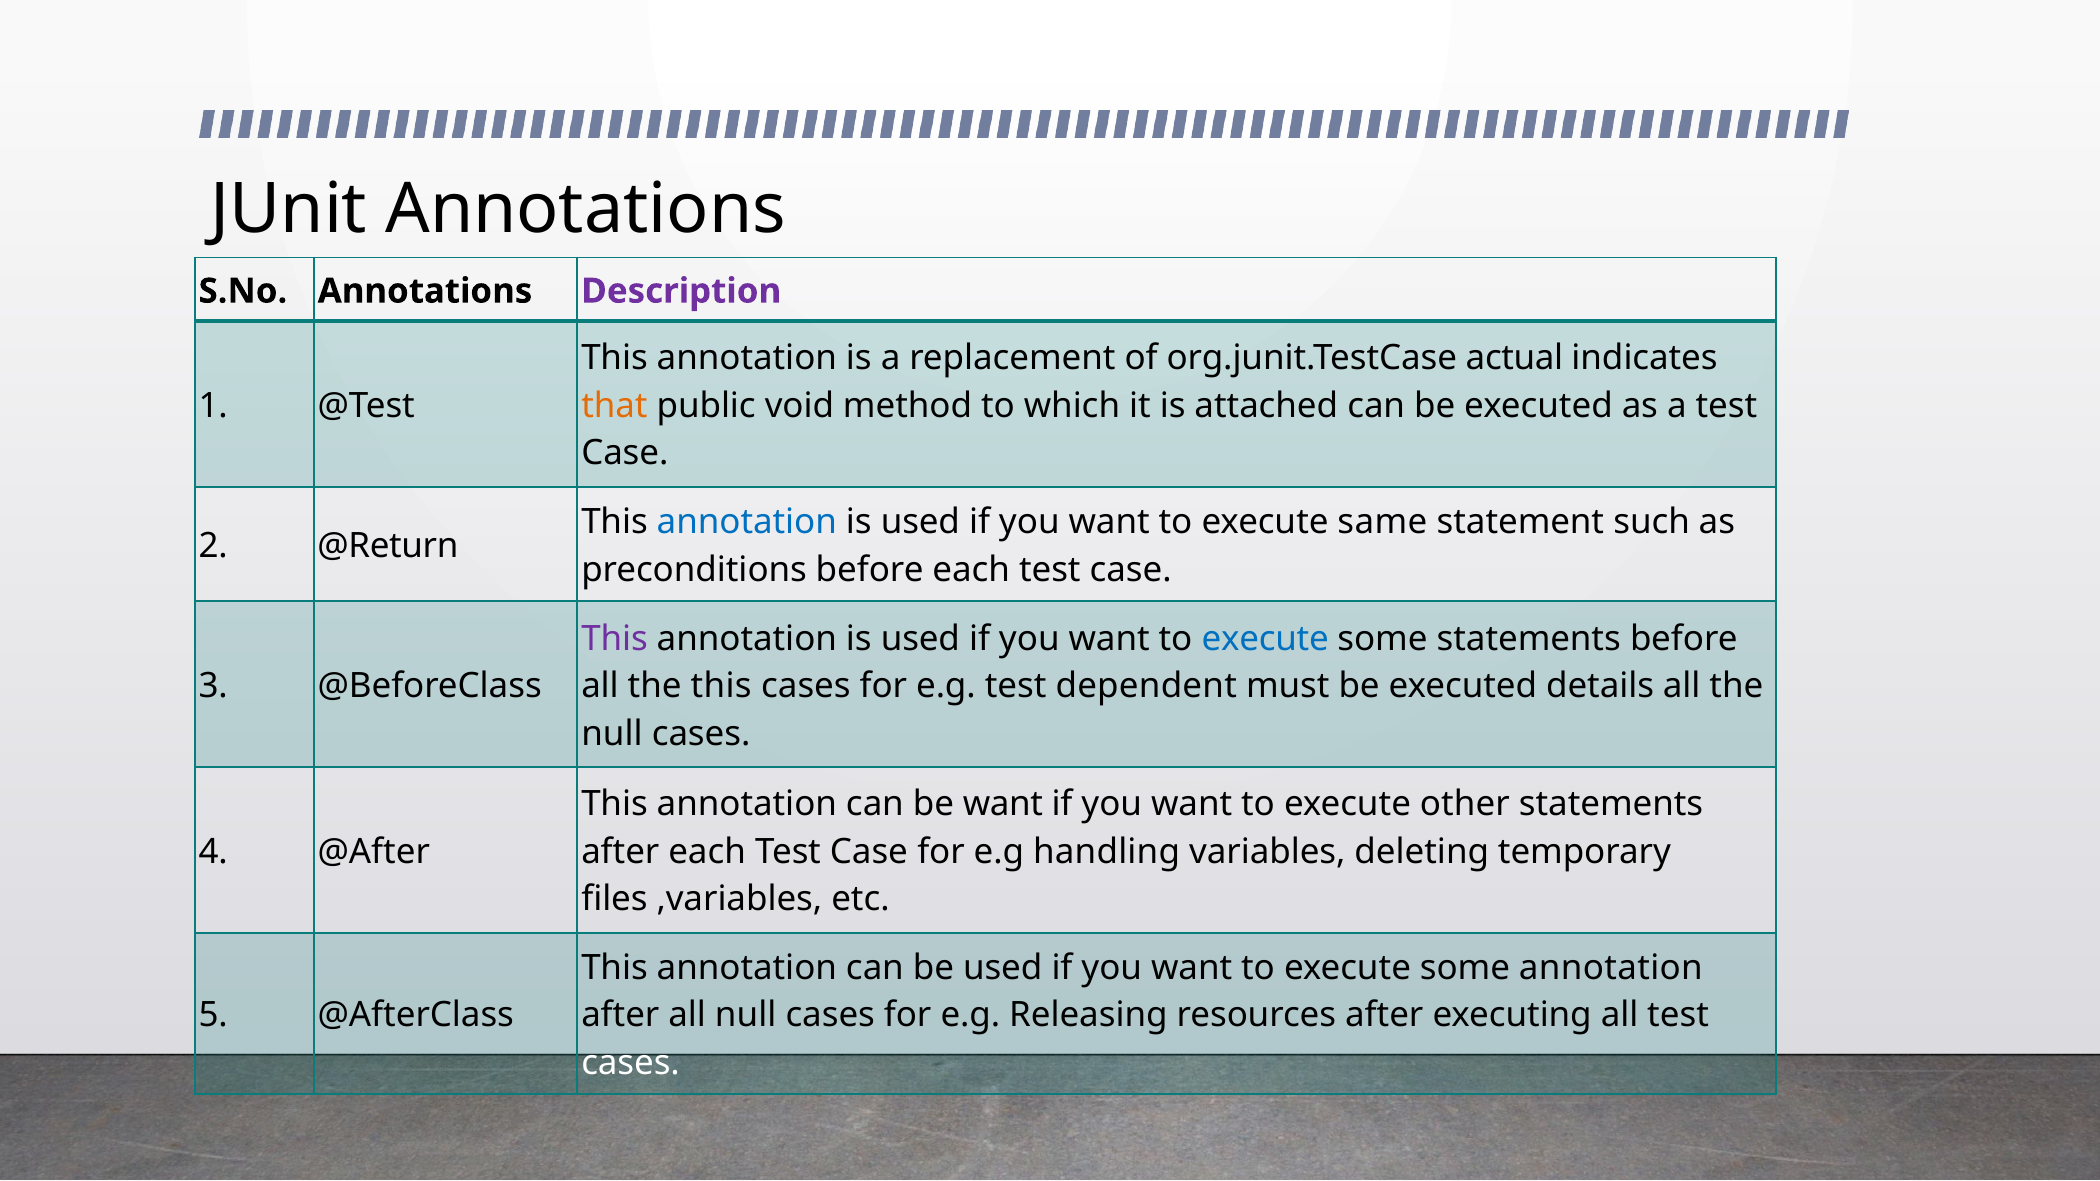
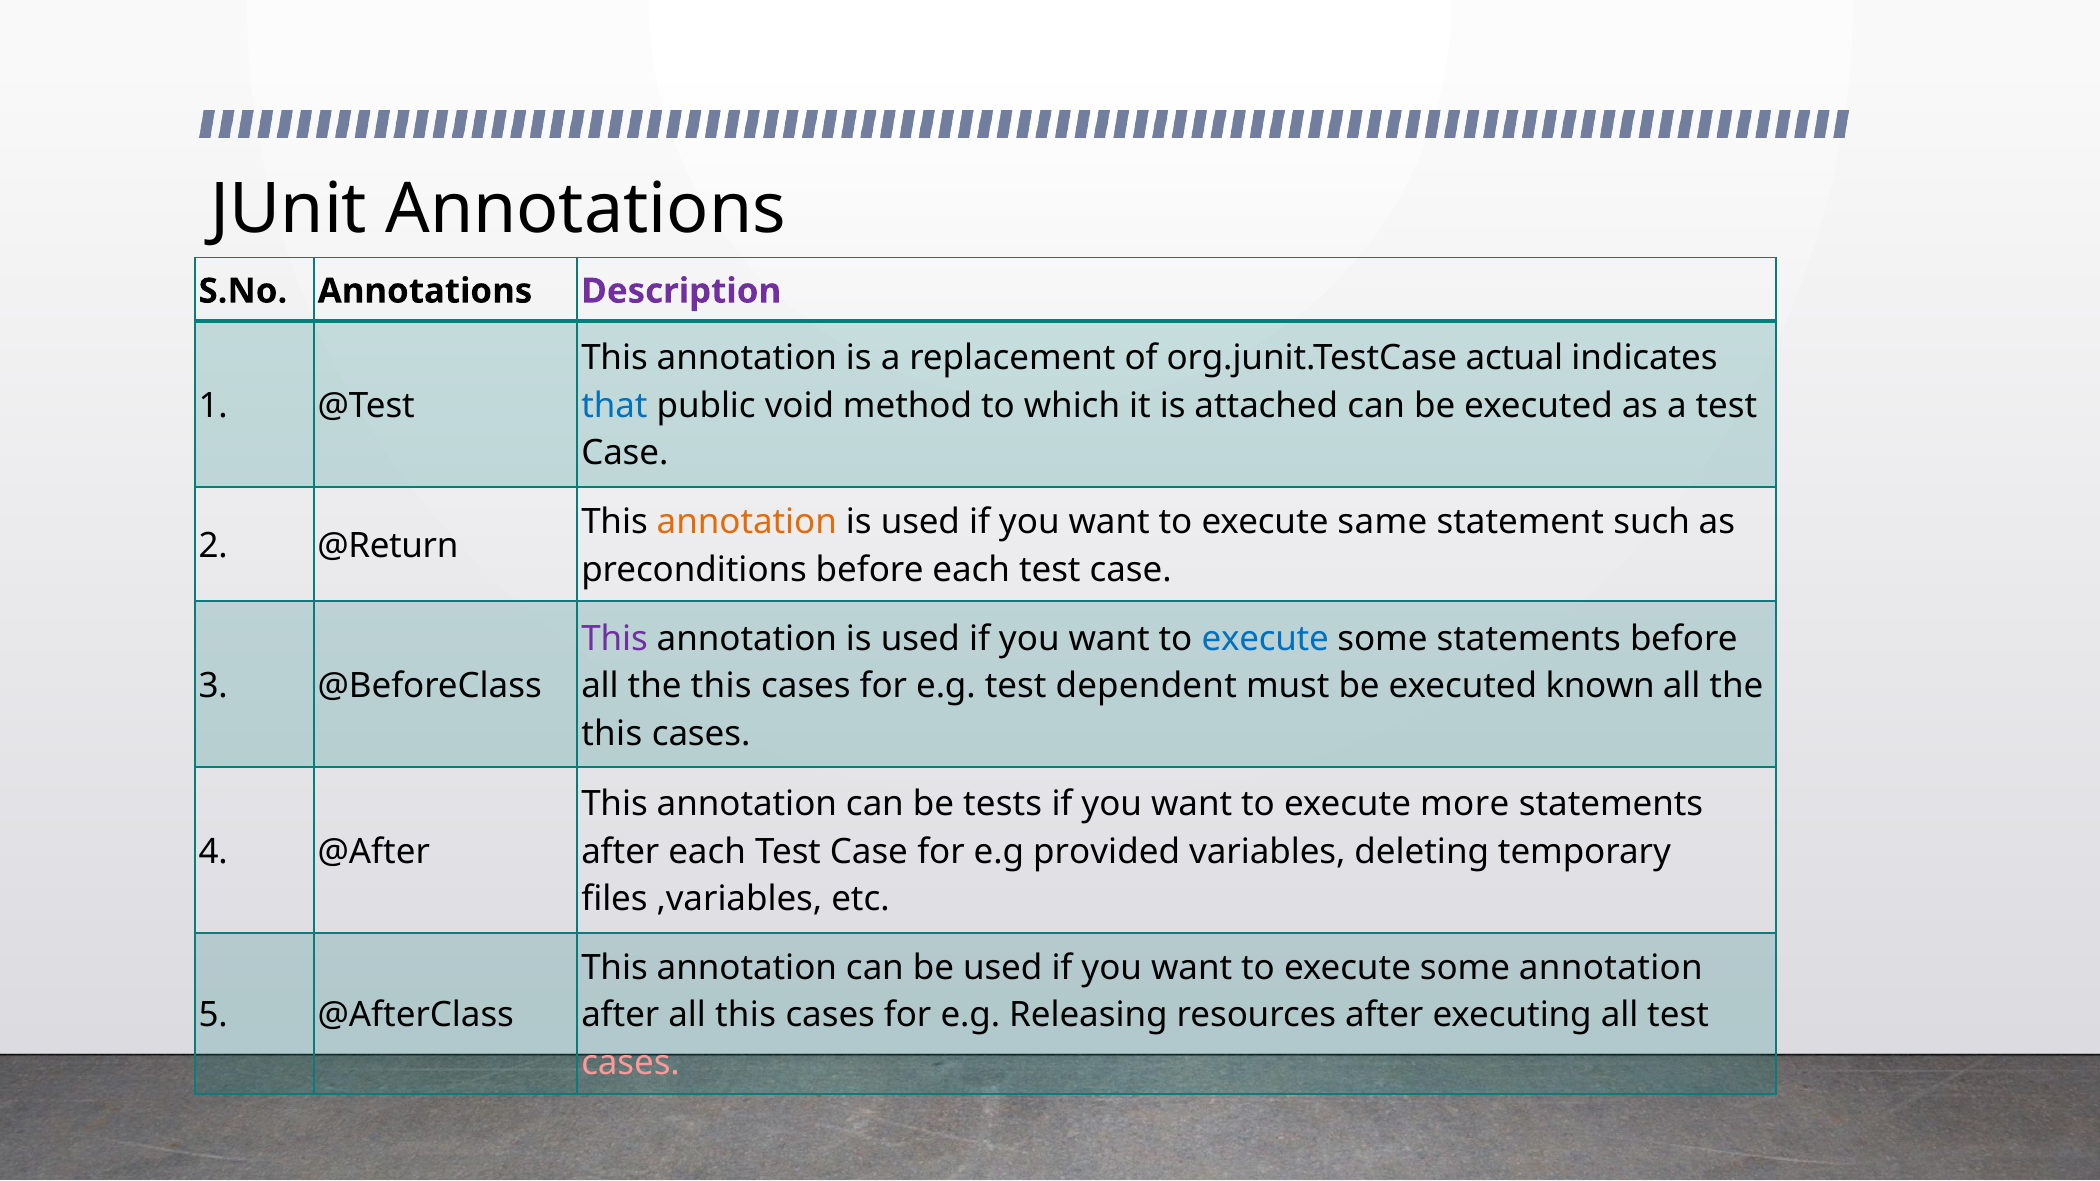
that colour: orange -> blue
annotation at (747, 522) colour: blue -> orange
details: details -> known
null at (612, 734): null -> this
be want: want -> tests
other: other -> more
handling: handling -> provided
all null: null -> this
cases at (631, 1063) colour: white -> pink
